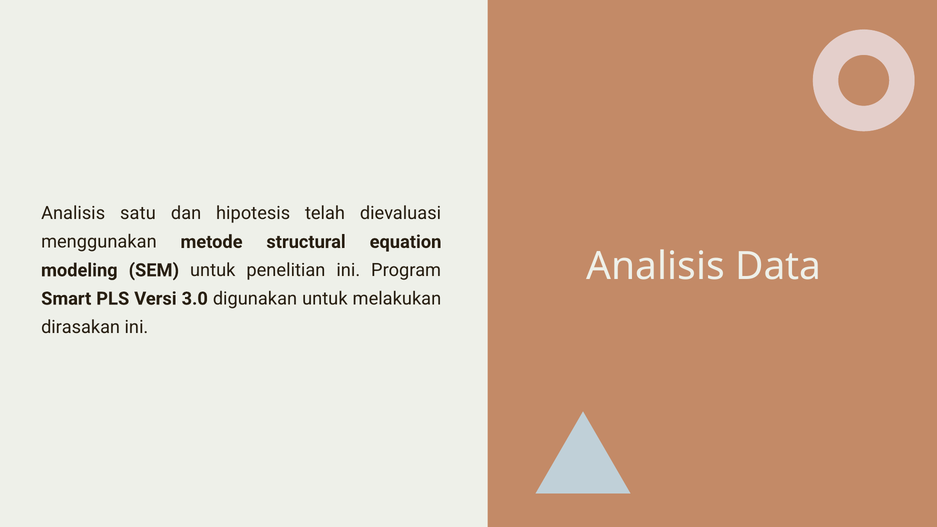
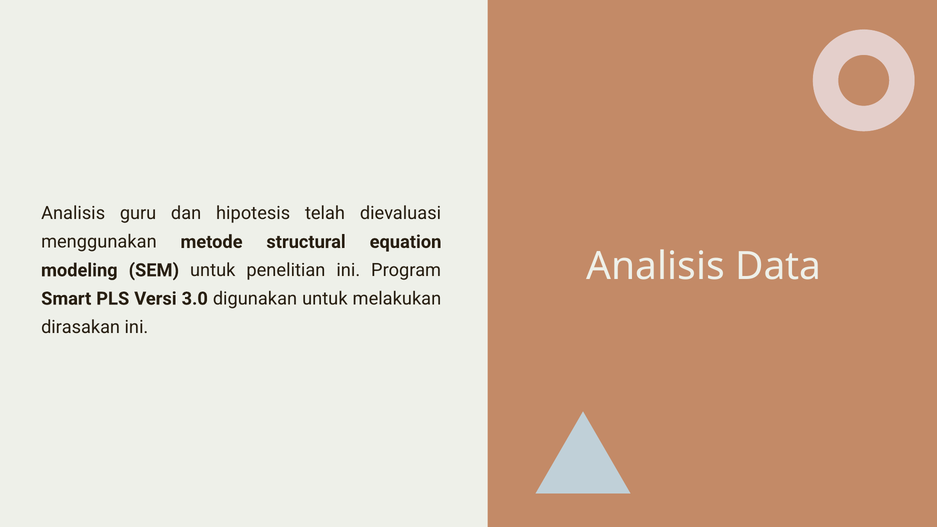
satu: satu -> guru
